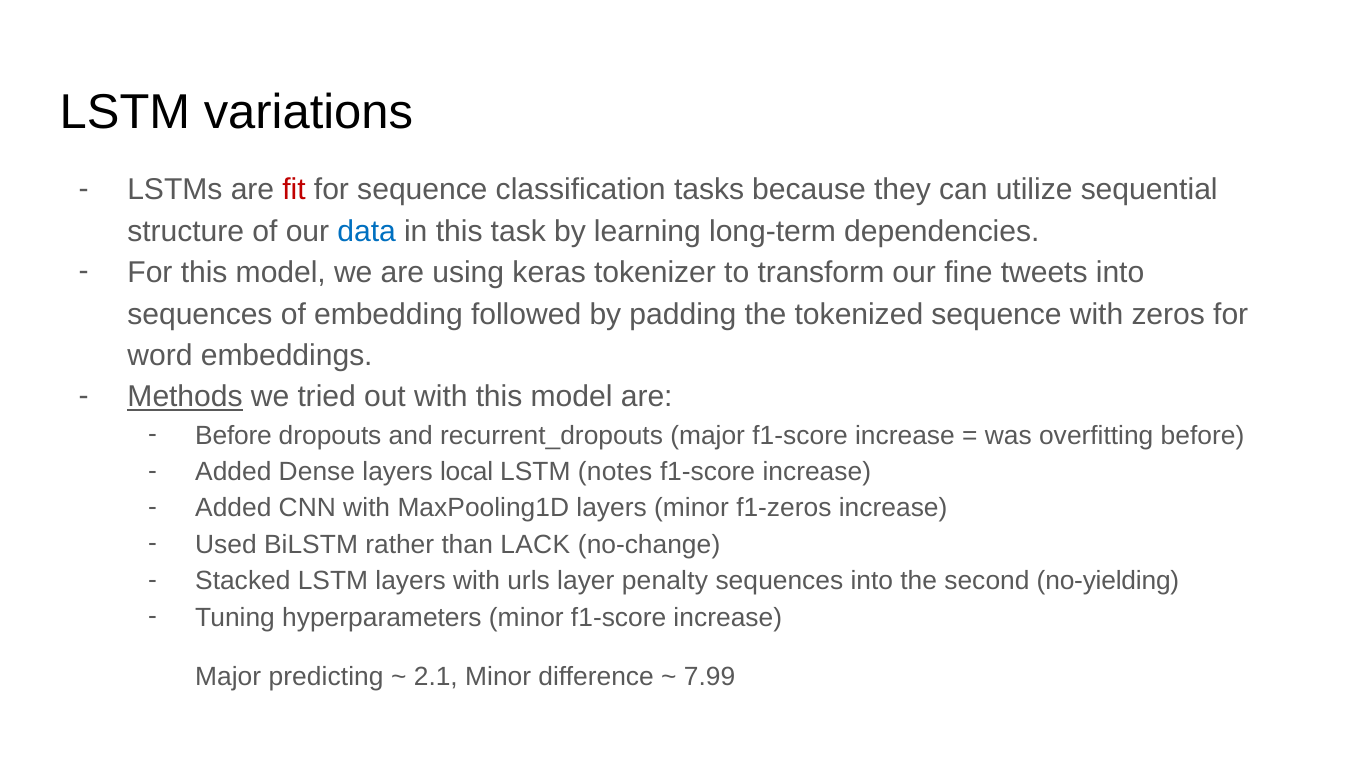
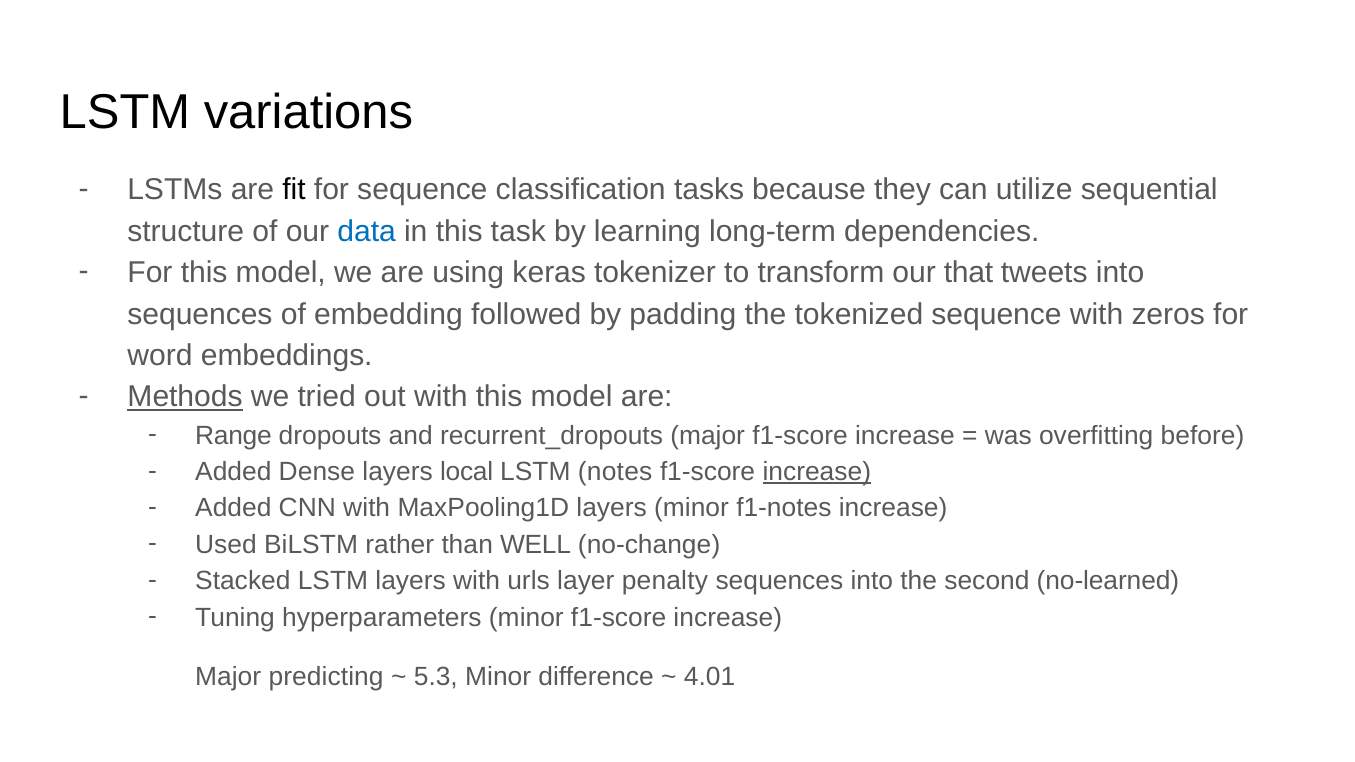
fit colour: red -> black
fine: fine -> that
Before at (233, 436): Before -> Range
increase at (817, 472) underline: none -> present
f1-zeros: f1-zeros -> f1-notes
LACK: LACK -> WELL
no-yielding: no-yielding -> no-learned
2.1: 2.1 -> 5.3
7.99: 7.99 -> 4.01
